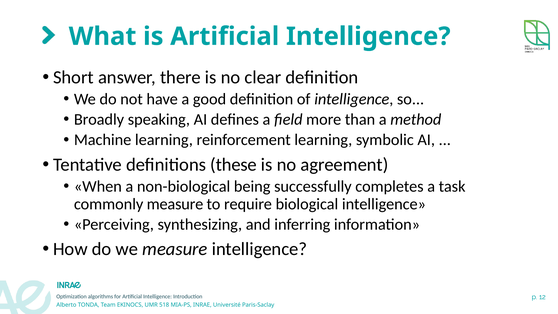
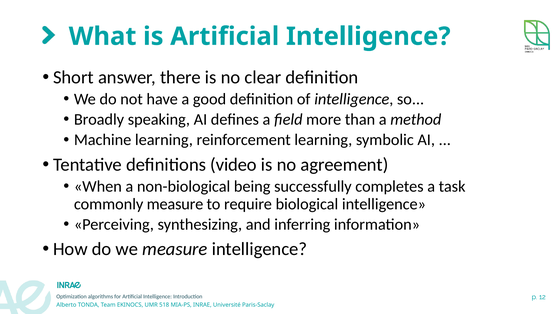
these: these -> video
